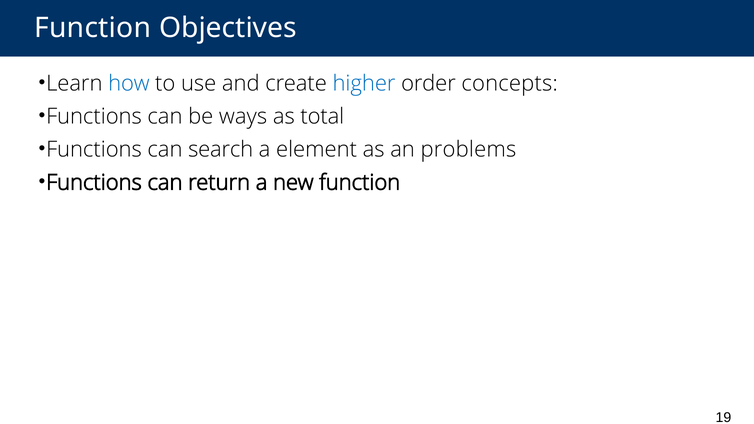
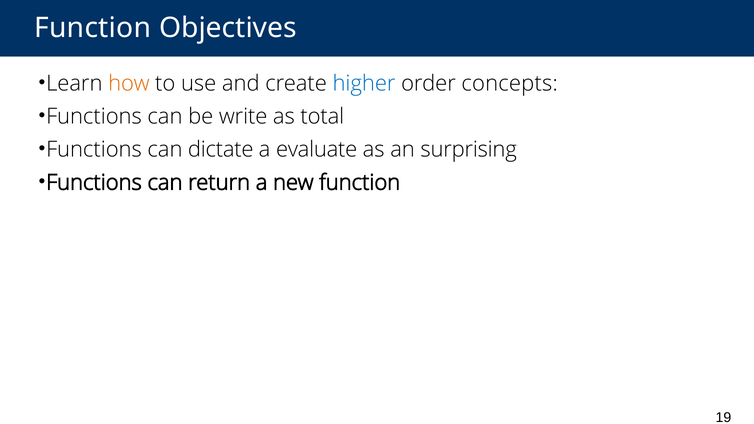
how colour: blue -> orange
ways: ways -> write
search: search -> dictate
element: element -> evaluate
problems: problems -> surprising
